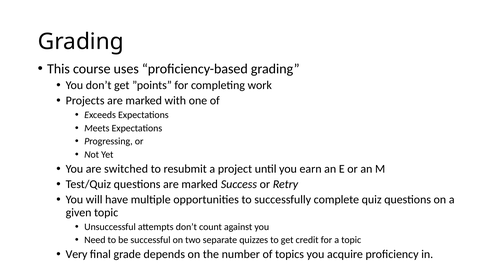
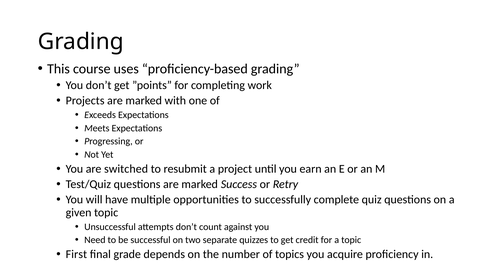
Very: Very -> First
